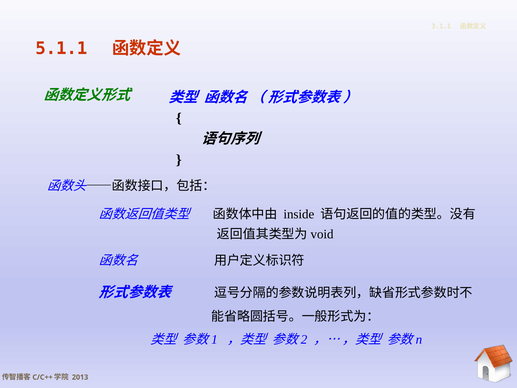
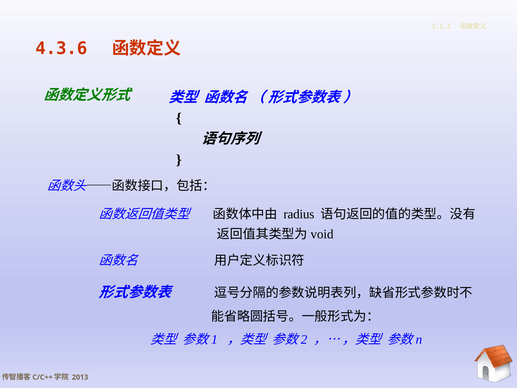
5.1.1: 5.1.1 -> 4.3.6
inside: inside -> radius
